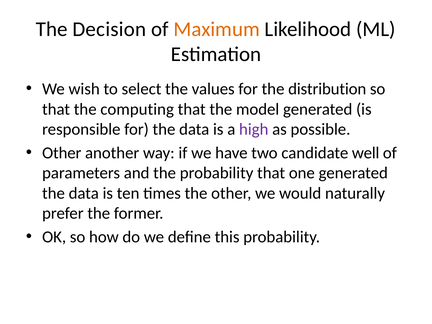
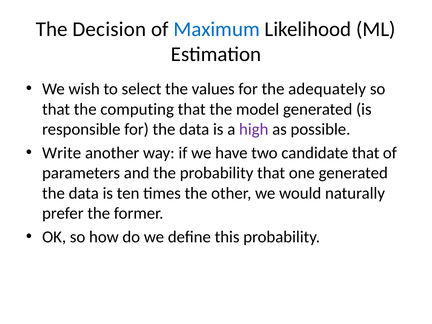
Maximum colour: orange -> blue
distribution: distribution -> adequately
Other at (62, 153): Other -> Write
candidate well: well -> that
